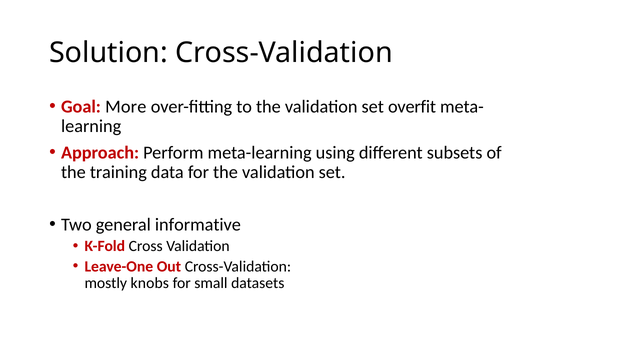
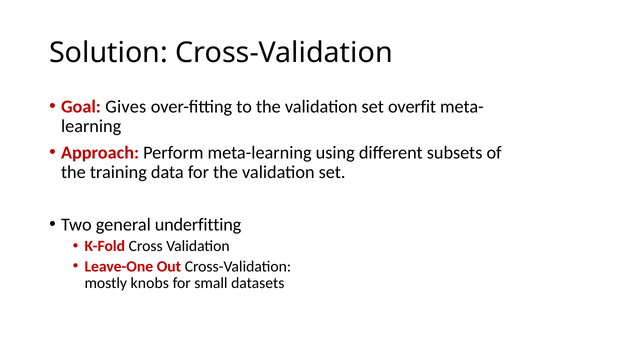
More: More -> Gives
informative: informative -> underfitting
